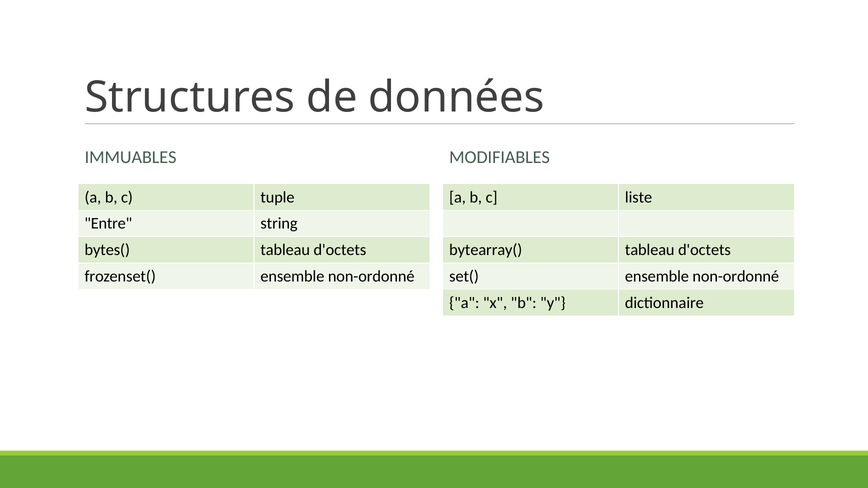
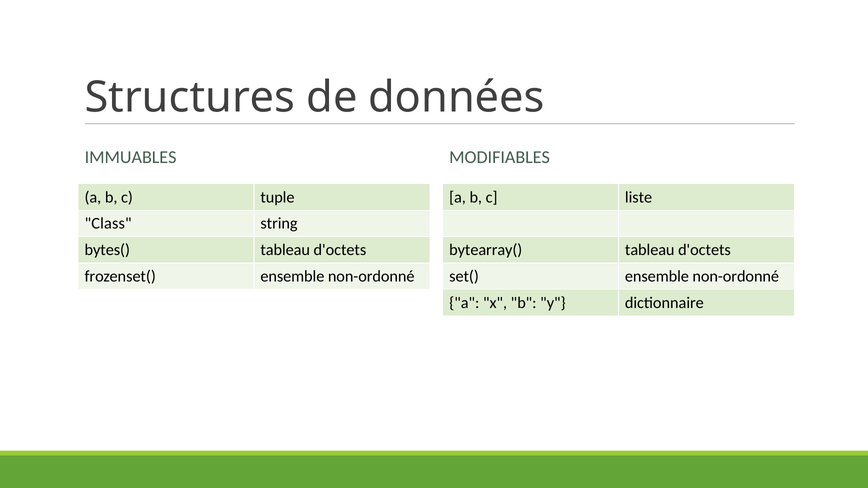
Entre: Entre -> Class
